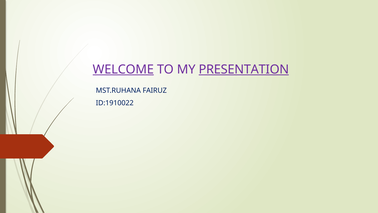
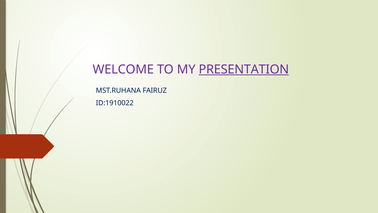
WELCOME underline: present -> none
